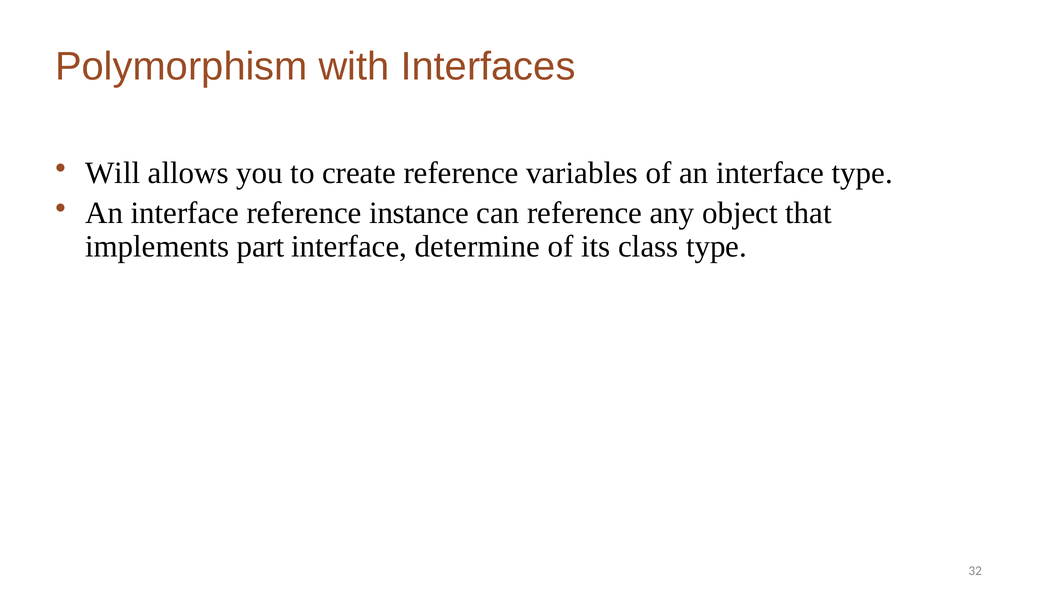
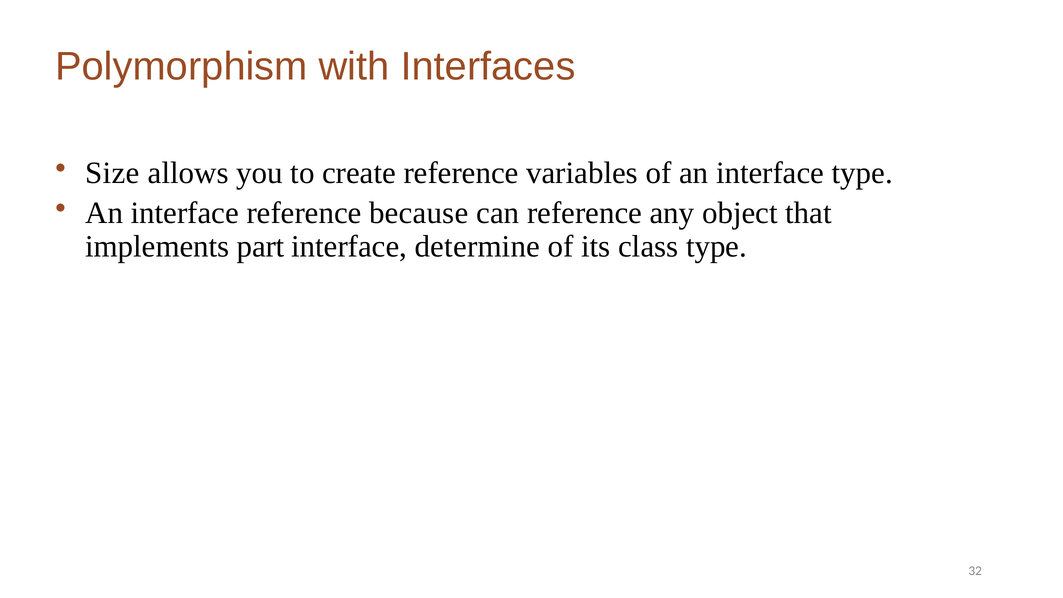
Will: Will -> Size
instance: instance -> because
